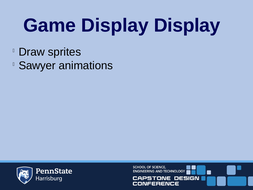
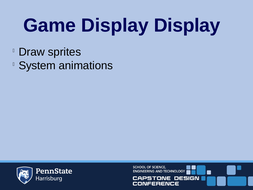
Sawyer: Sawyer -> System
